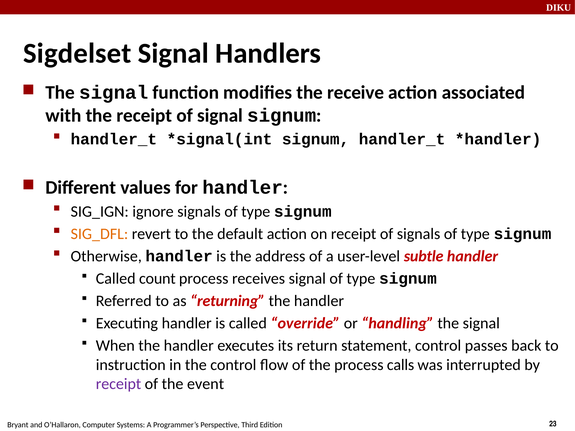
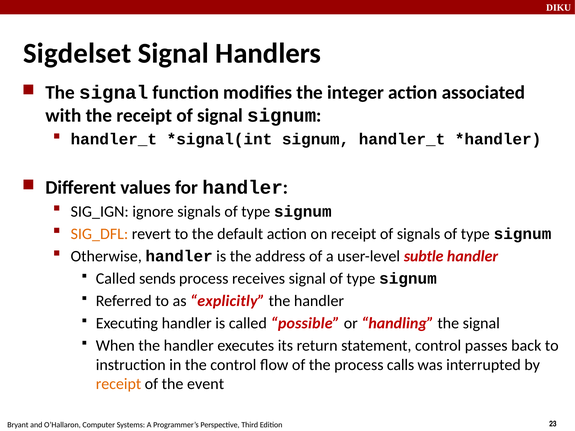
receive: receive -> integer
count: count -> sends
returning: returning -> explicitly
override: override -> possible
receipt at (118, 384) colour: purple -> orange
